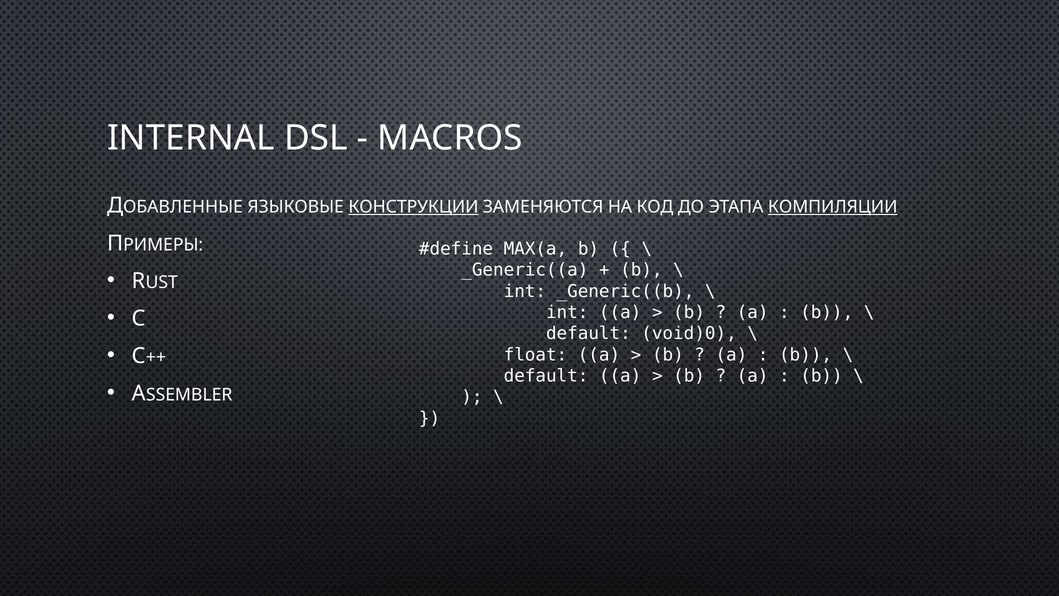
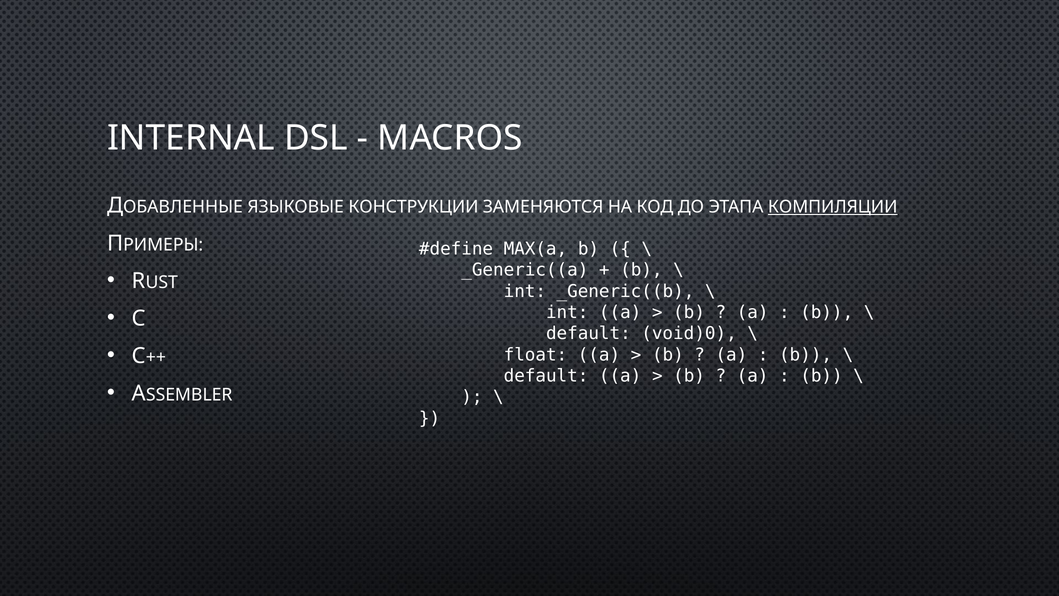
КОНСТРУКЦИИ underline: present -> none
